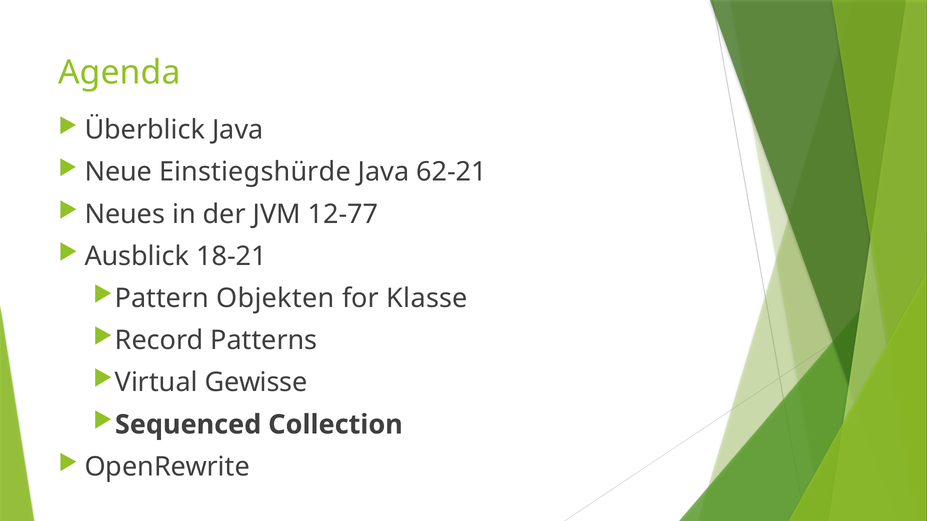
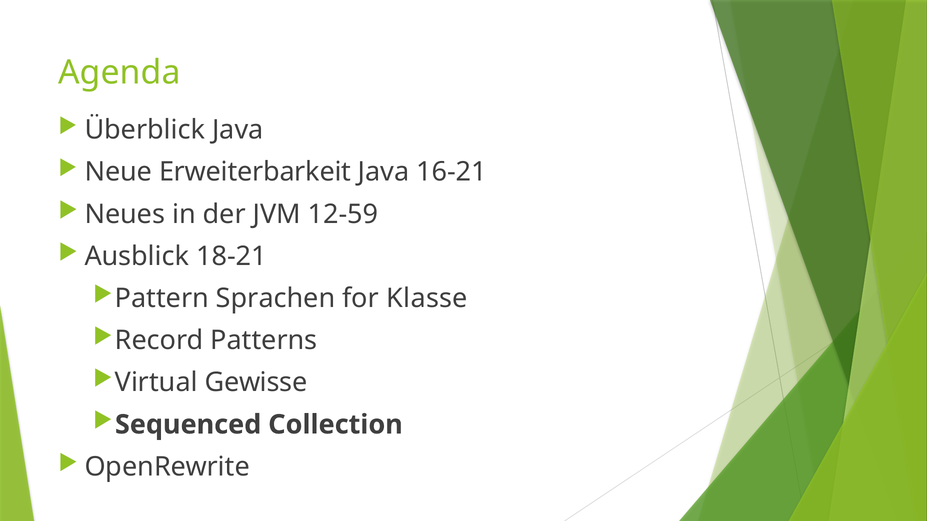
Einstiegshürde: Einstiegshürde -> Erweiterbarkeit
62-21: 62-21 -> 16-21
12-77: 12-77 -> 12-59
Objekten: Objekten -> Sprachen
